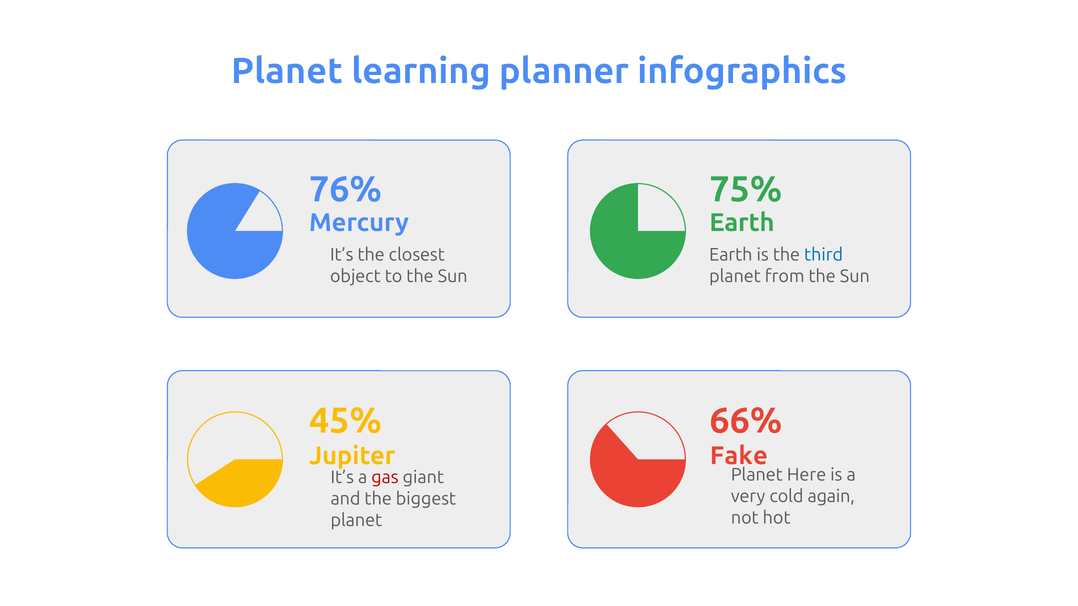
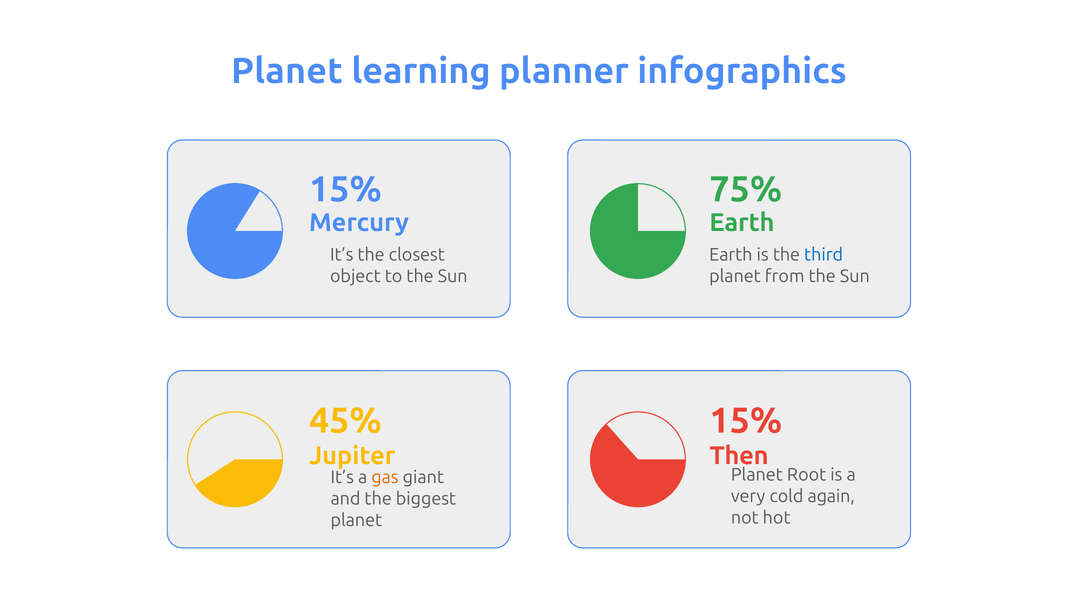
76% at (345, 190): 76% -> 15%
66% at (746, 421): 66% -> 15%
Fake: Fake -> Then
Here: Here -> Root
gas colour: red -> orange
